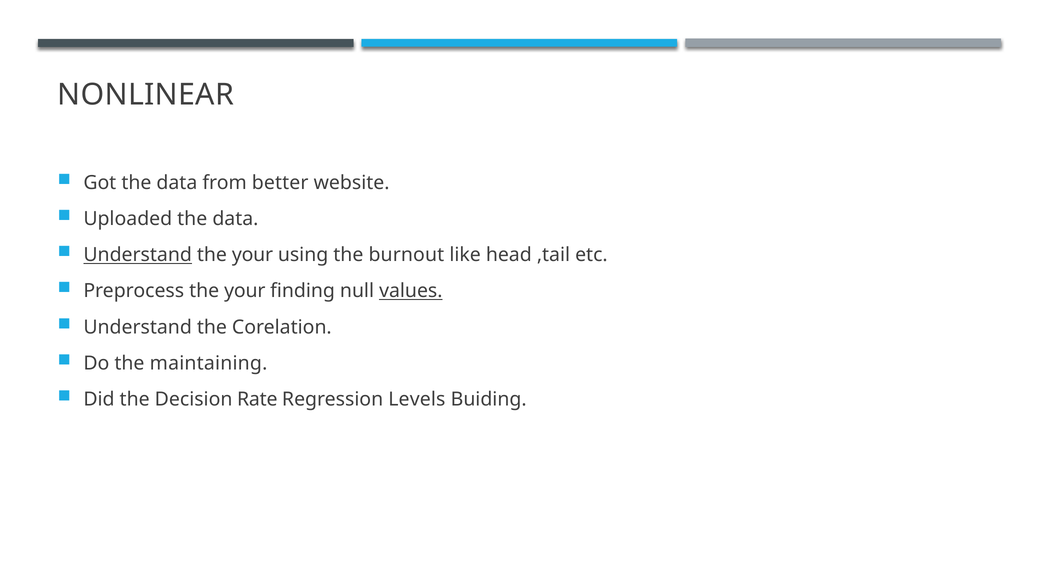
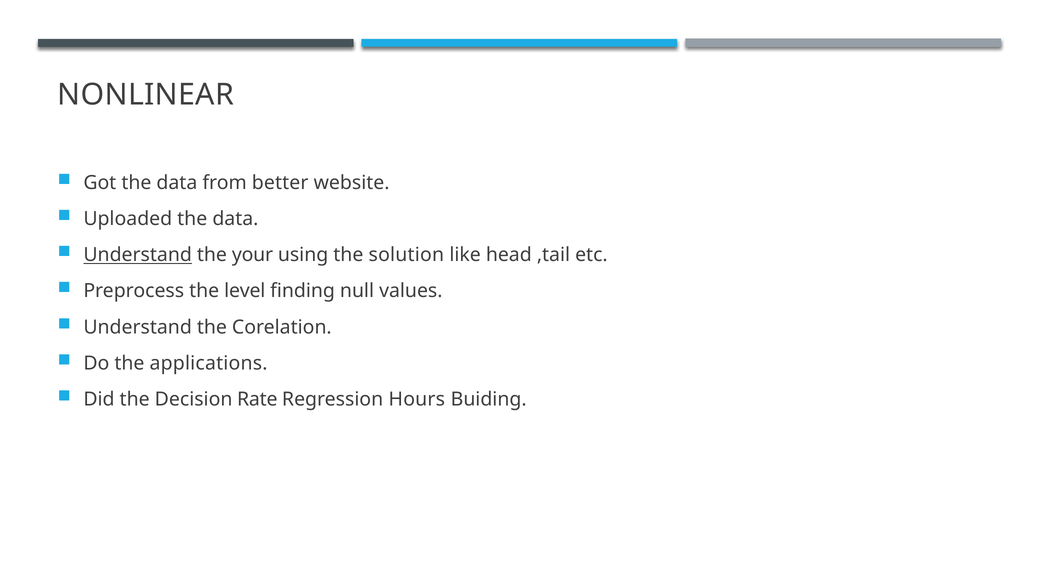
burnout: burnout -> solution
Preprocess the your: your -> level
values underline: present -> none
maintaining: maintaining -> applications
Levels: Levels -> Hours
